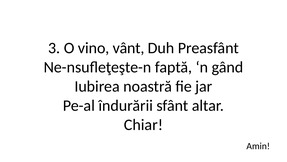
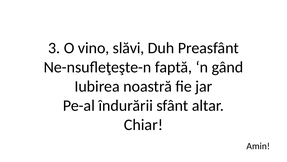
vânt: vânt -> slăvi
